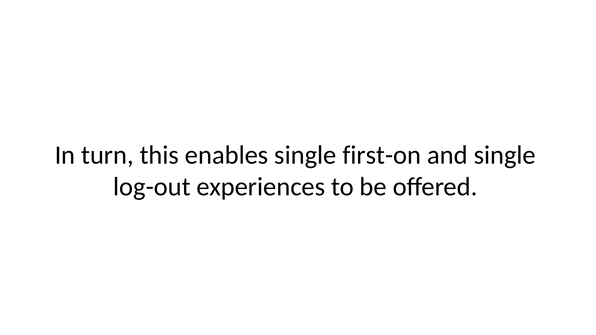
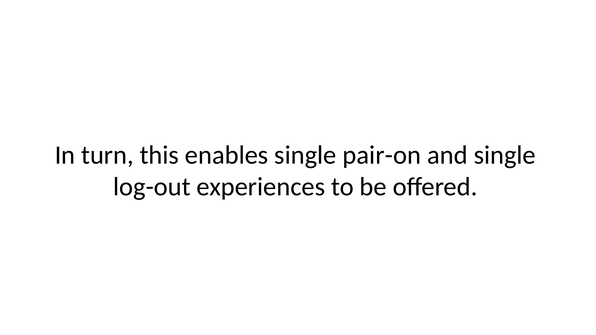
first-on: first-on -> pair-on
